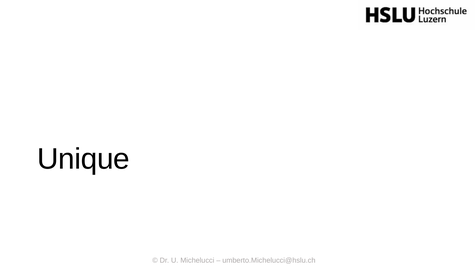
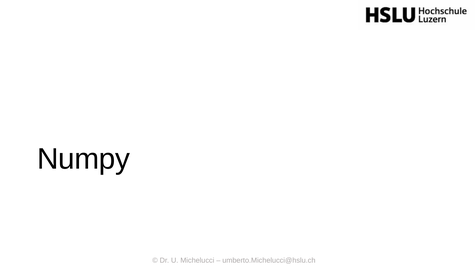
Unique: Unique -> Numpy
